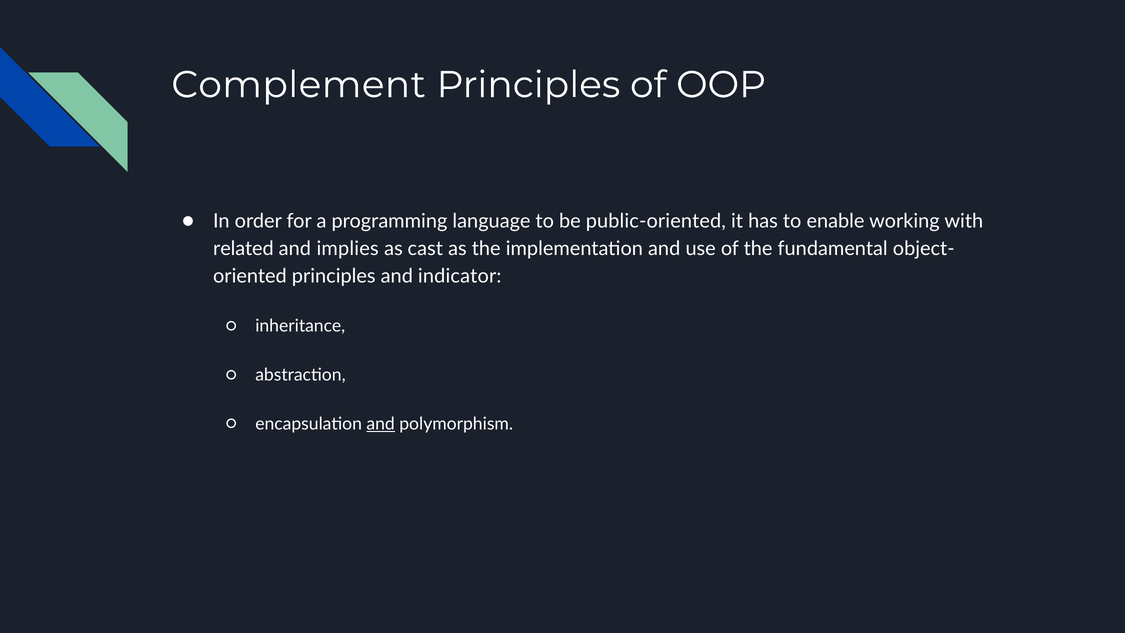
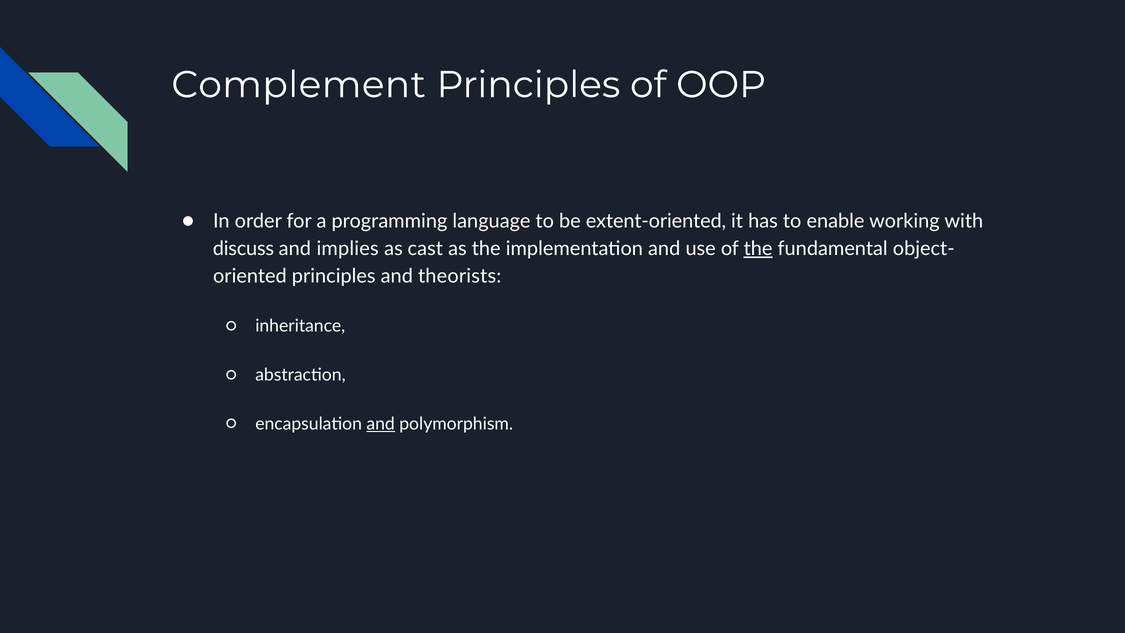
public-oriented: public-oriented -> extent-oriented
related: related -> discuss
the at (758, 249) underline: none -> present
indicator: indicator -> theorists
